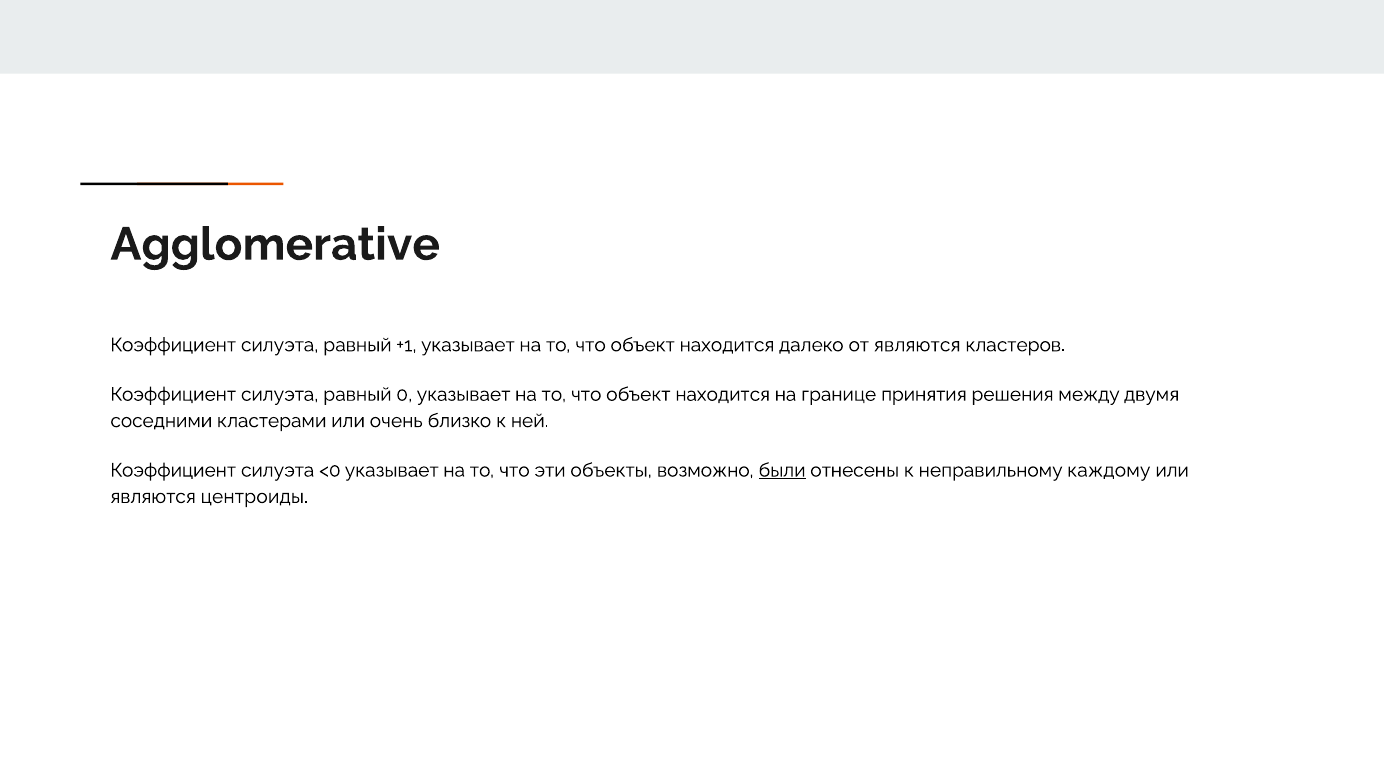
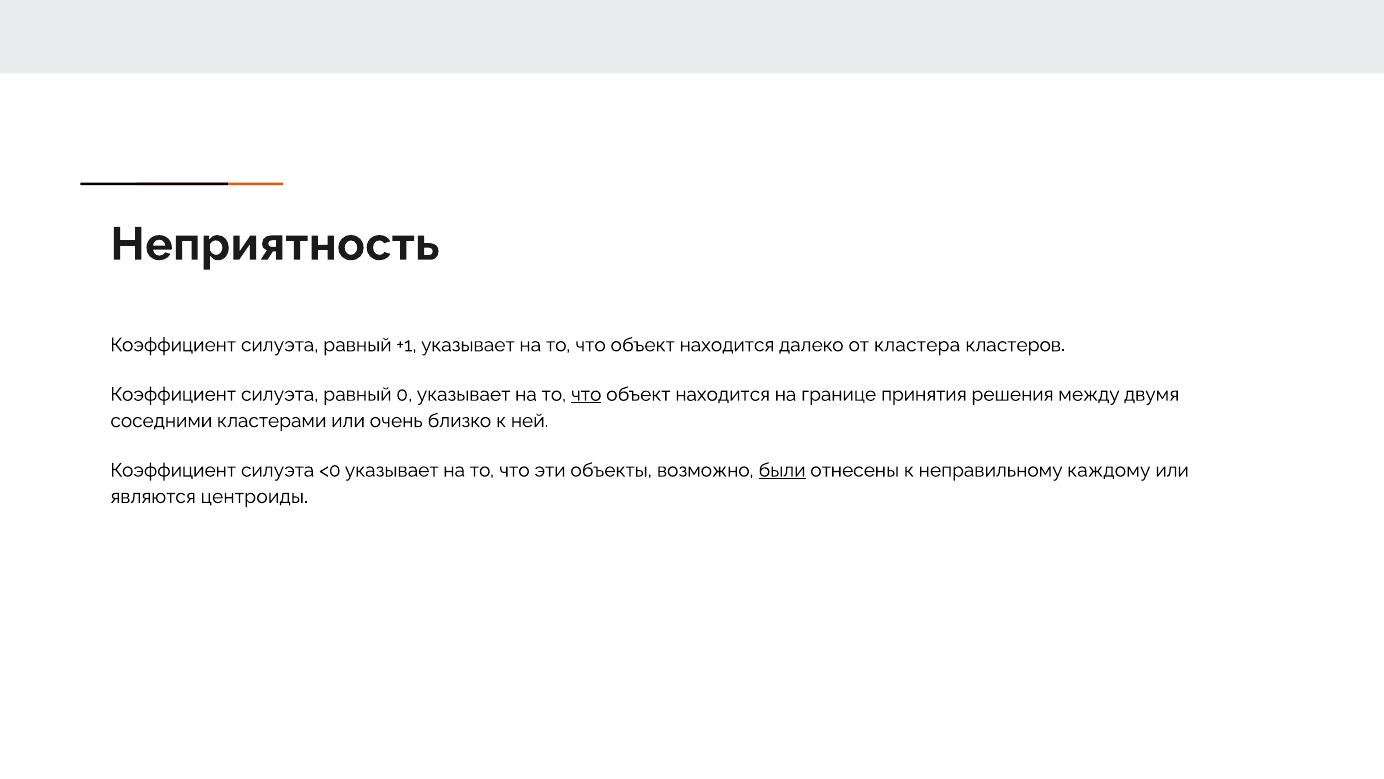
Agglomerative: Agglomerative -> Неприятность
от являются: являются -> кластера
что at (586, 394) underline: none -> present
